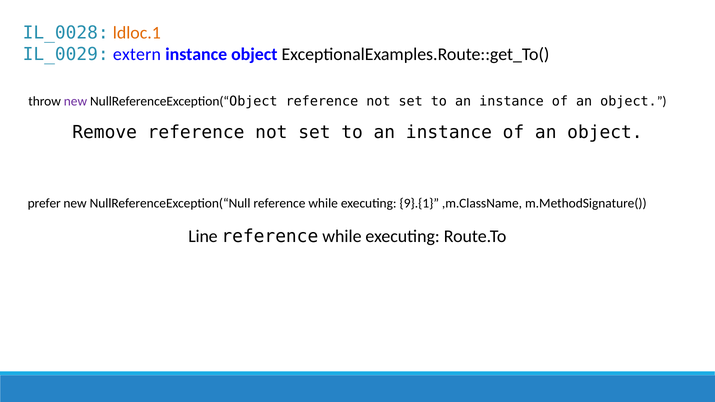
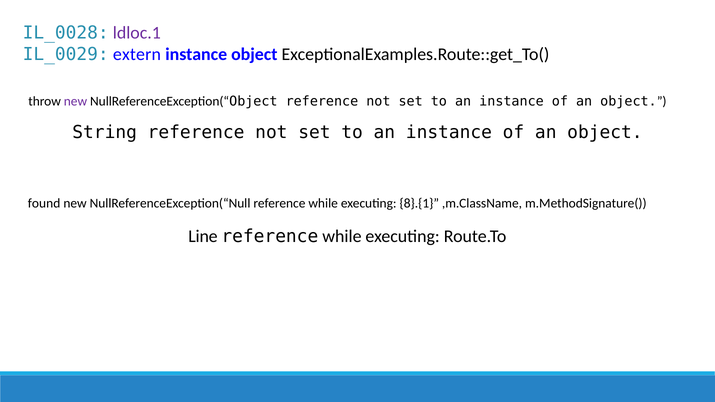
ldloc.1 colour: orange -> purple
Remove: Remove -> String
prefer: prefer -> found
9}.{1: 9}.{1 -> 8}.{1
